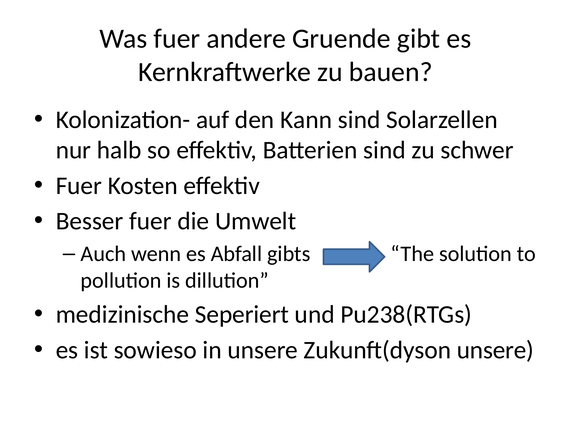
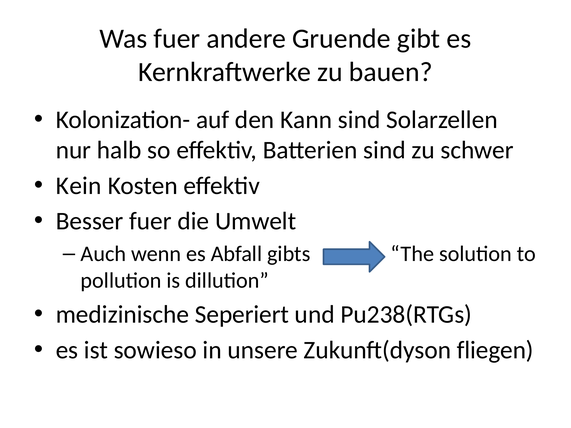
Fuer at (79, 186): Fuer -> Kein
Zukunft(dyson unsere: unsere -> fliegen
